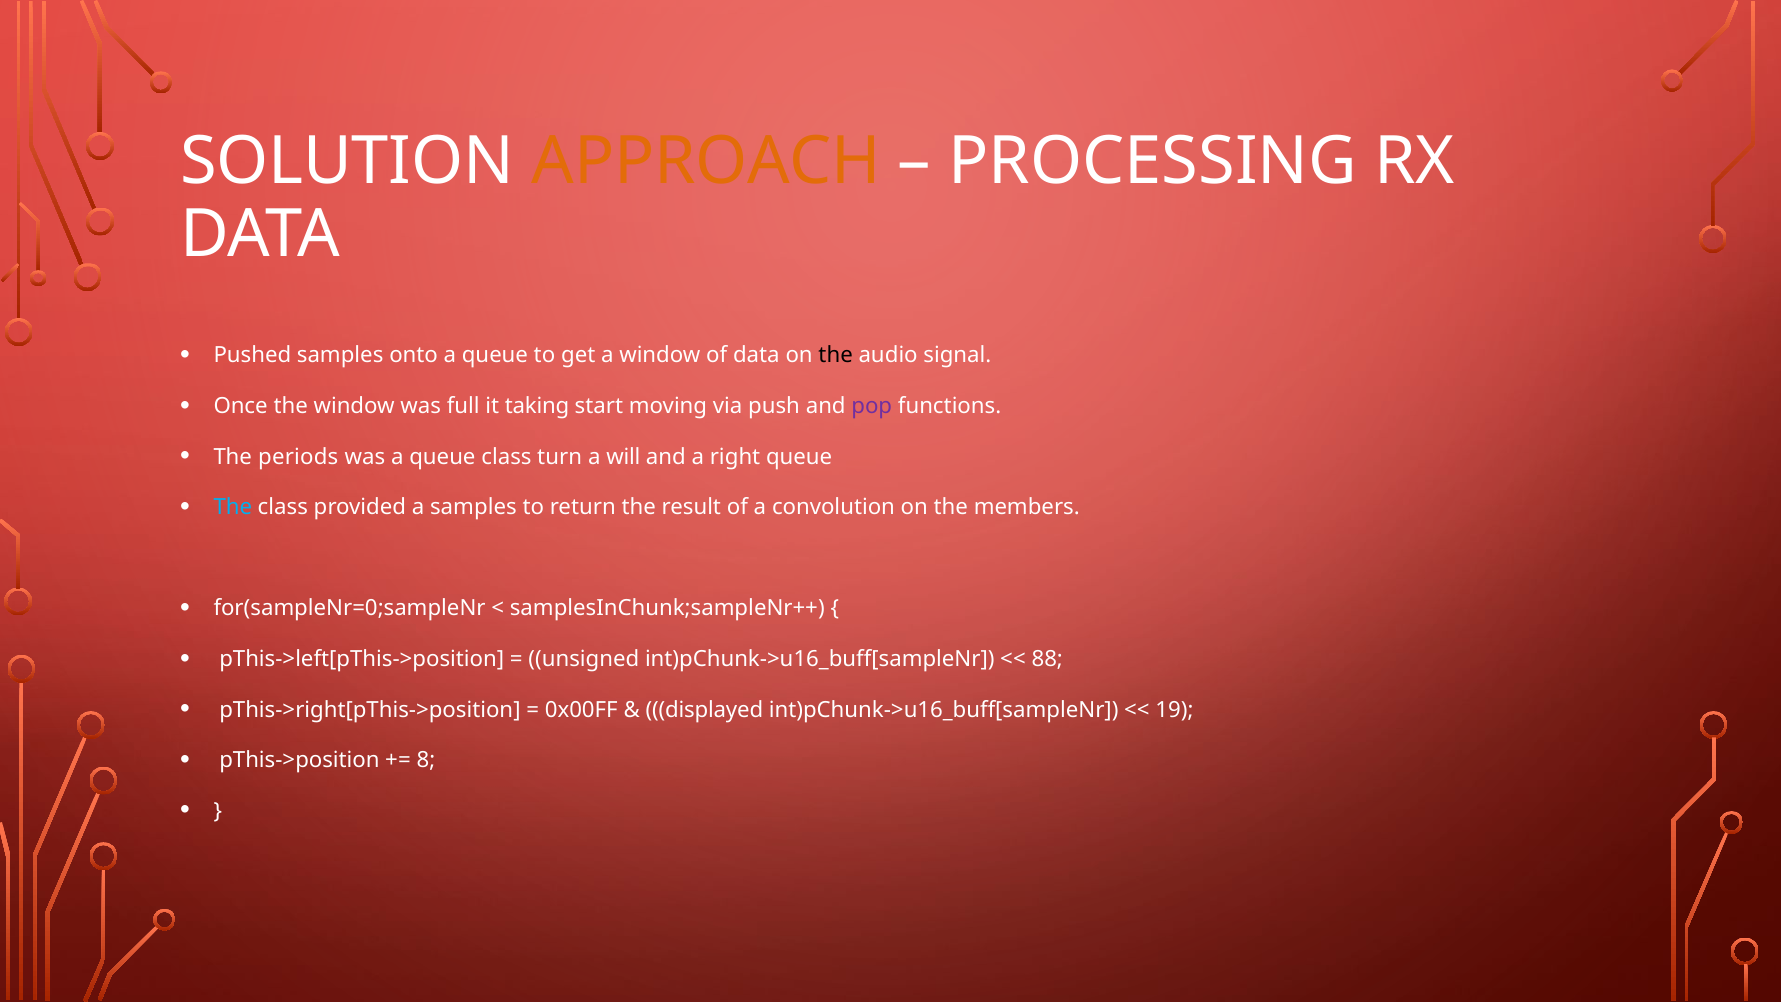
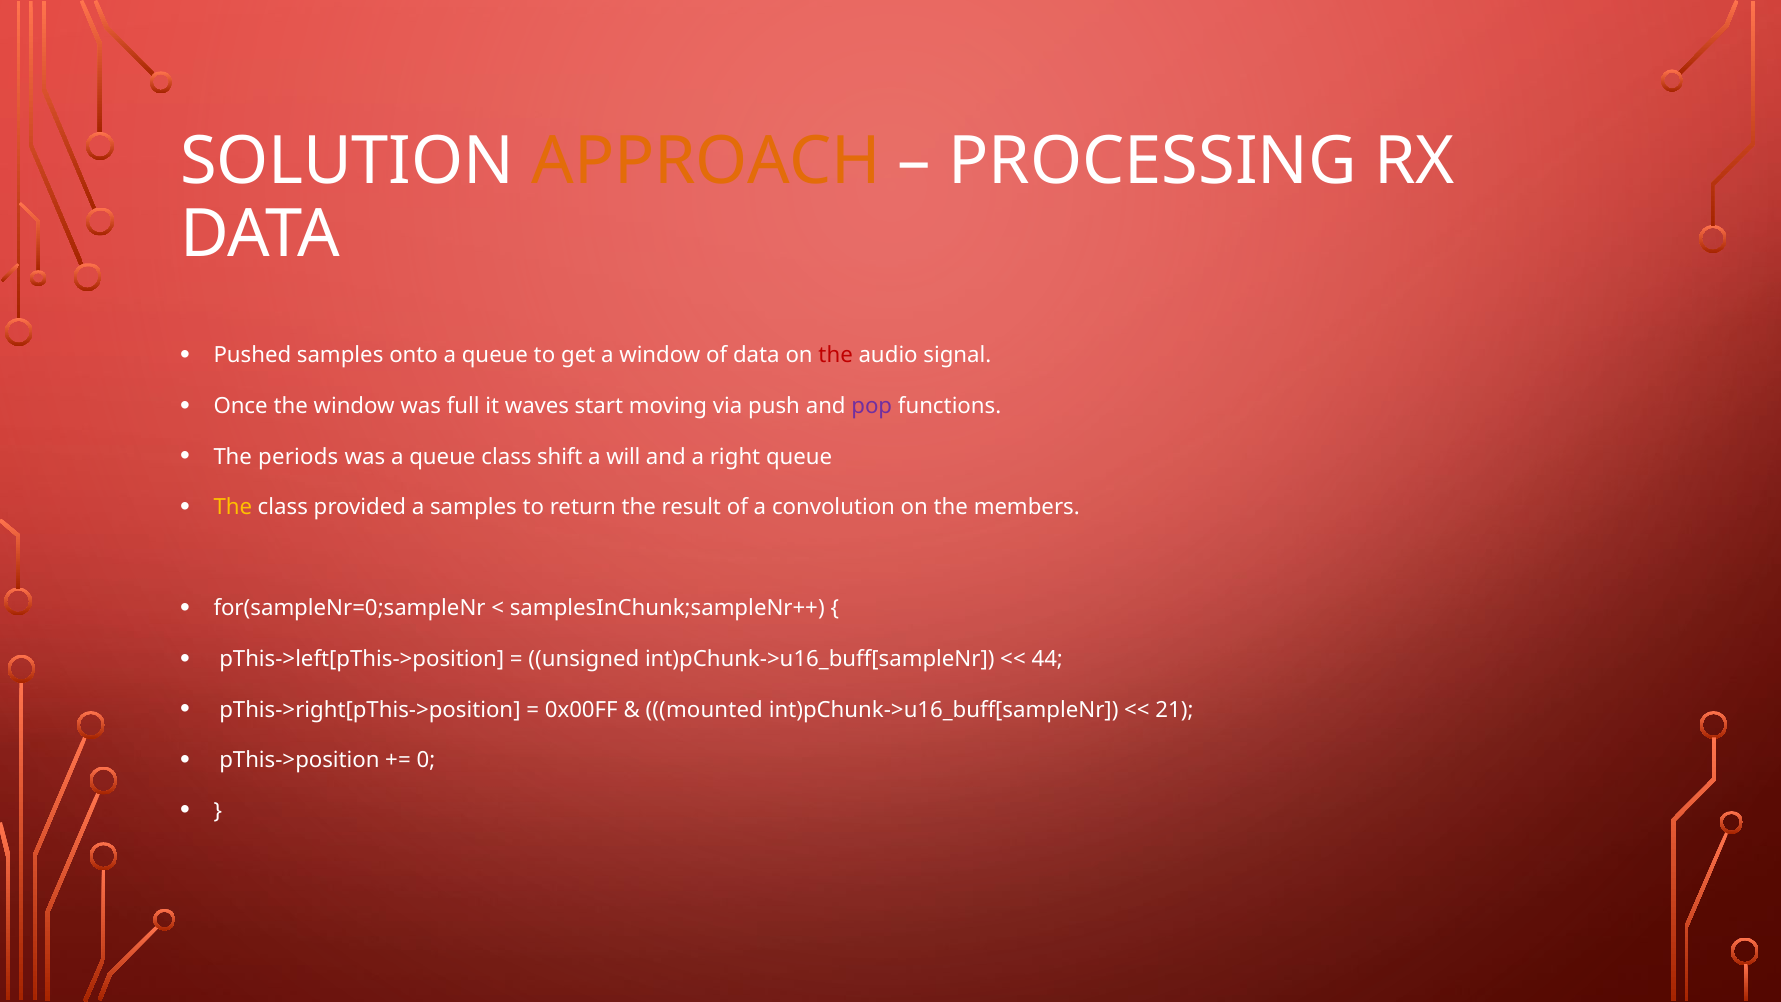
the at (836, 356) colour: black -> red
taking: taking -> waves
turn: turn -> shift
The at (233, 507) colour: light blue -> yellow
88: 88 -> 44
displayed: displayed -> mounted
19: 19 -> 21
8: 8 -> 0
